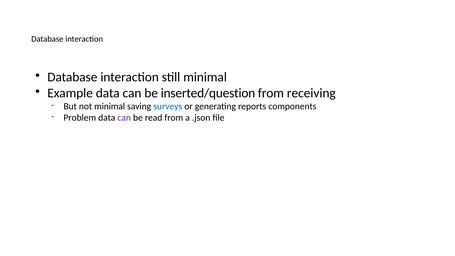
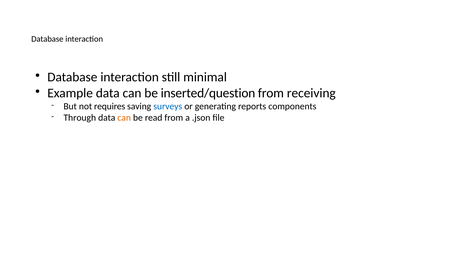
not minimal: minimal -> requires
Problem: Problem -> Through
can at (124, 118) colour: purple -> orange
